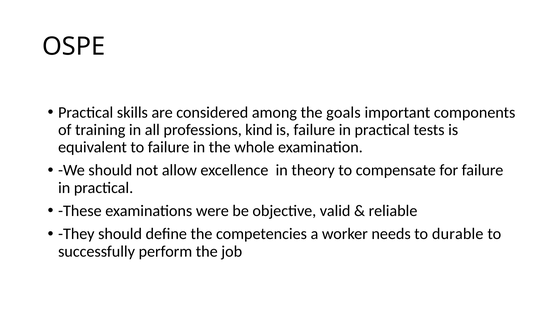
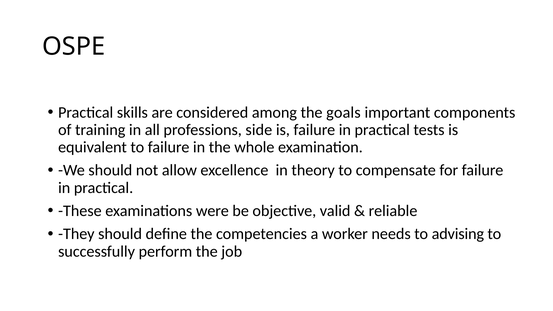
kind: kind -> side
durable: durable -> advising
